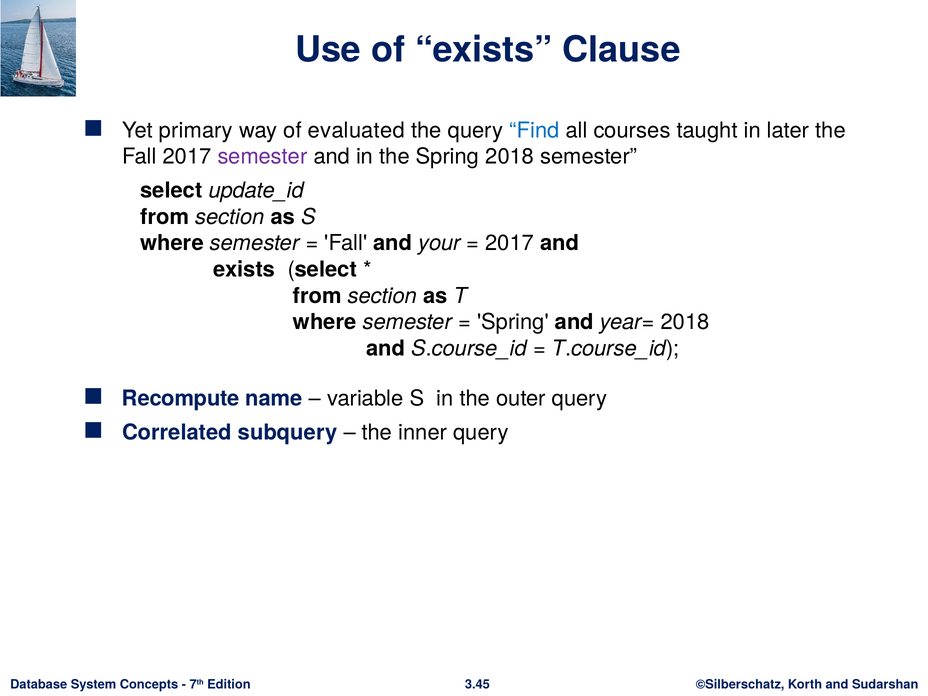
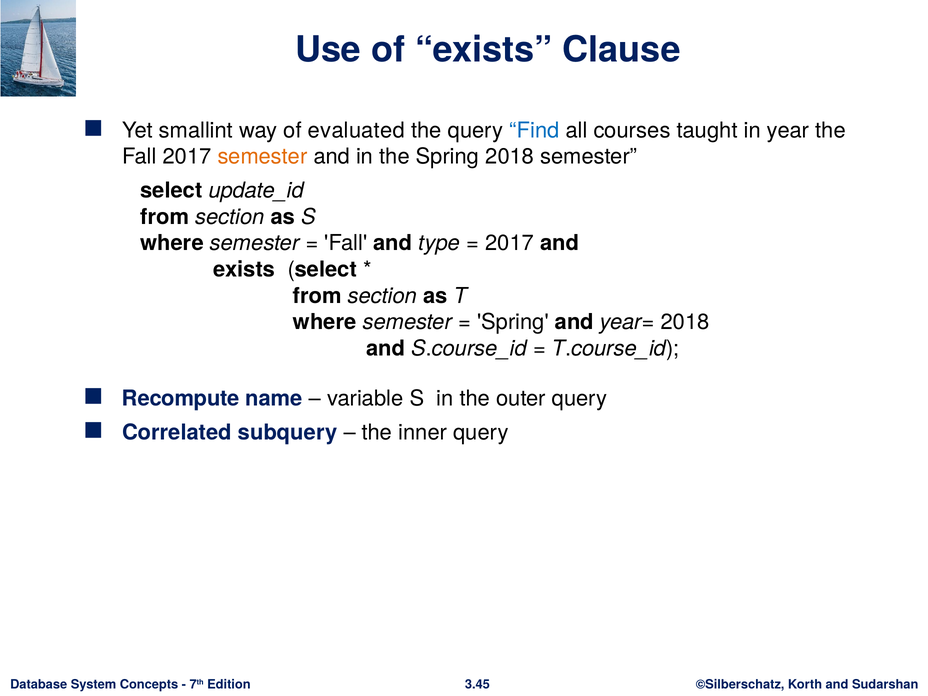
primary: primary -> smallint
later: later -> year
semester at (262, 157) colour: purple -> orange
your: your -> type
